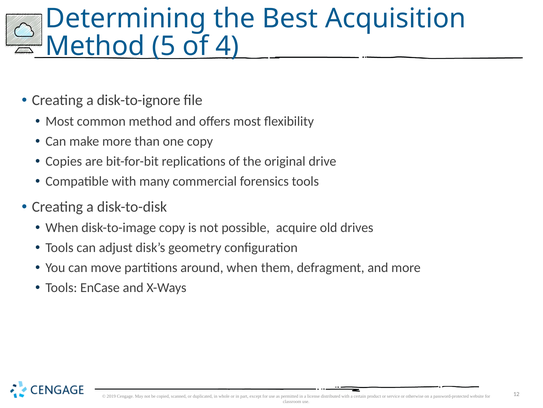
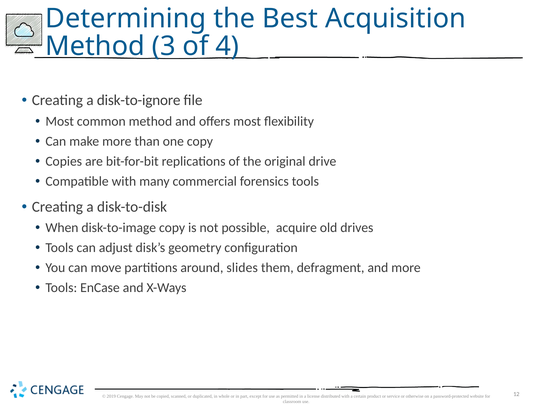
5: 5 -> 3
around when: when -> slides
